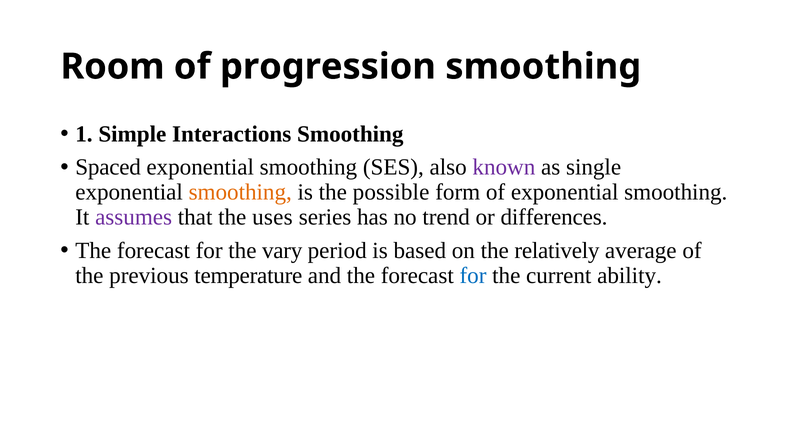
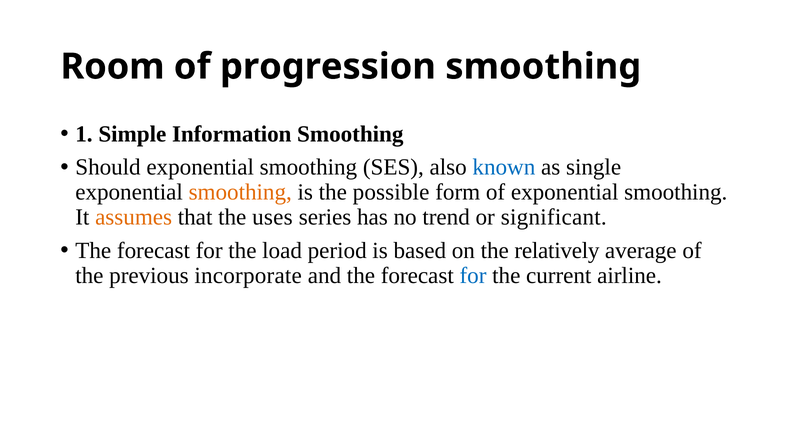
Interactions: Interactions -> Information
Spaced: Spaced -> Should
known colour: purple -> blue
assumes colour: purple -> orange
differences: differences -> significant
vary: vary -> load
temperature: temperature -> incorporate
ability: ability -> airline
